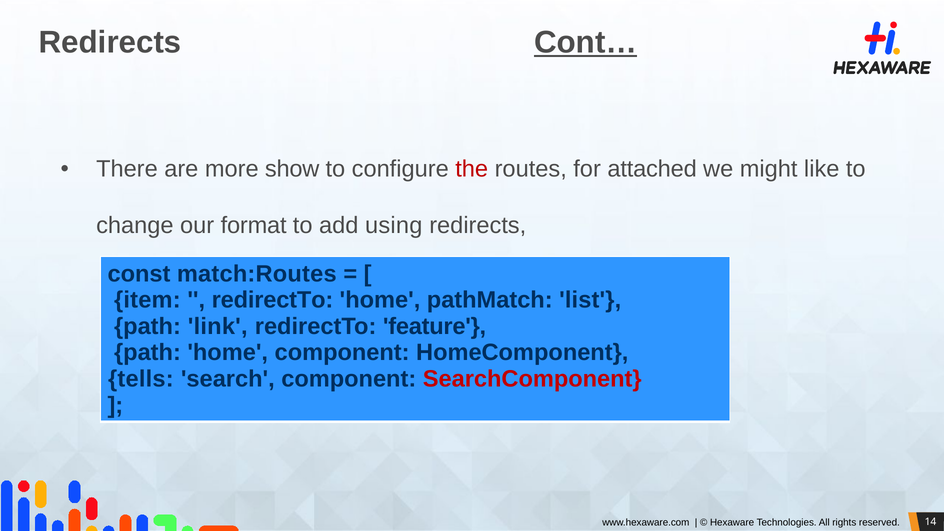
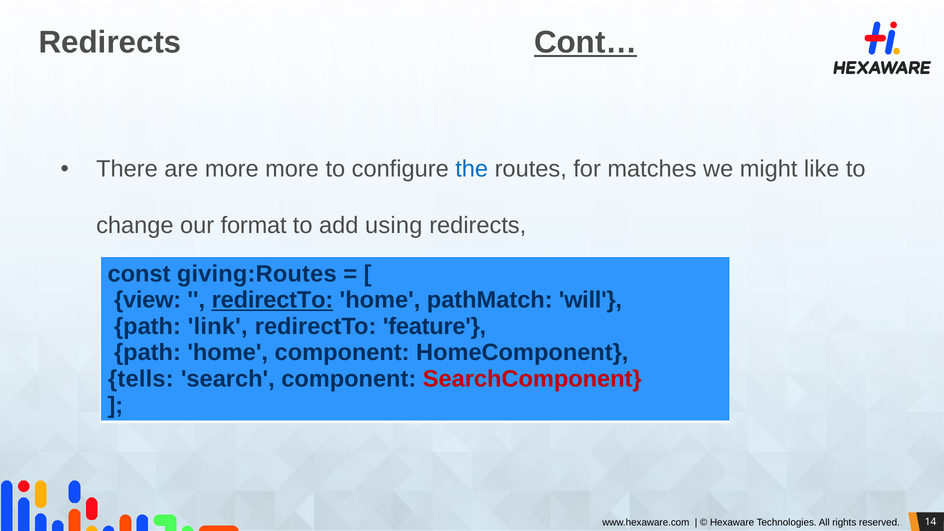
more show: show -> more
the colour: red -> blue
attached: attached -> matches
match:Routes: match:Routes -> giving:Routes
item: item -> view
redirectTo at (272, 300) underline: none -> present
list: list -> will
